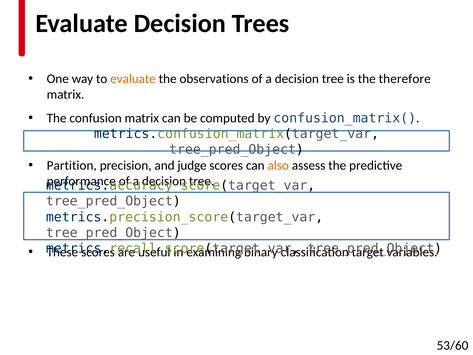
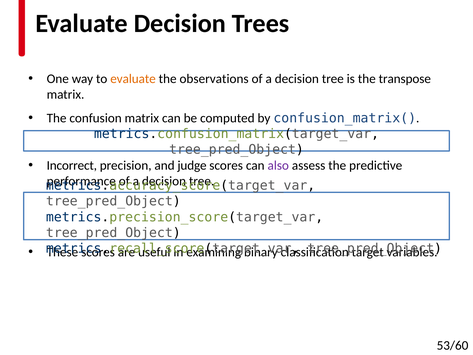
therefore: therefore -> transpose
Partition: Partition -> Incorrect
also colour: orange -> purple
